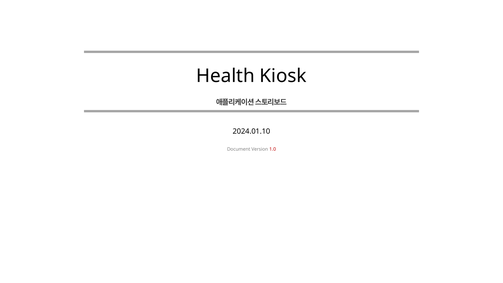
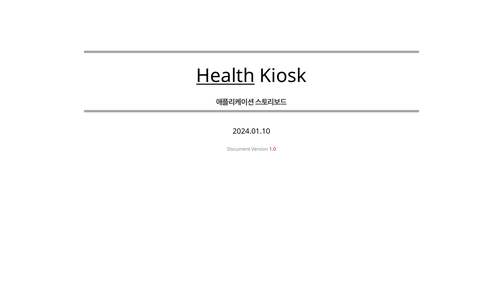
Health underline: none -> present
